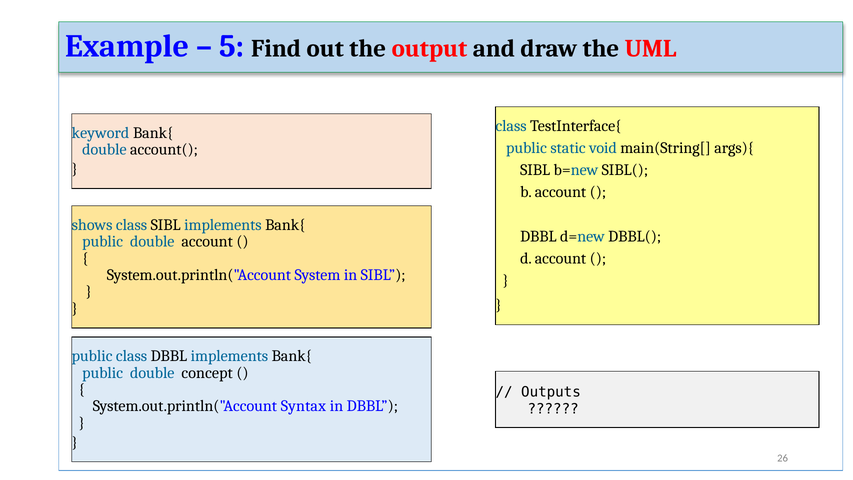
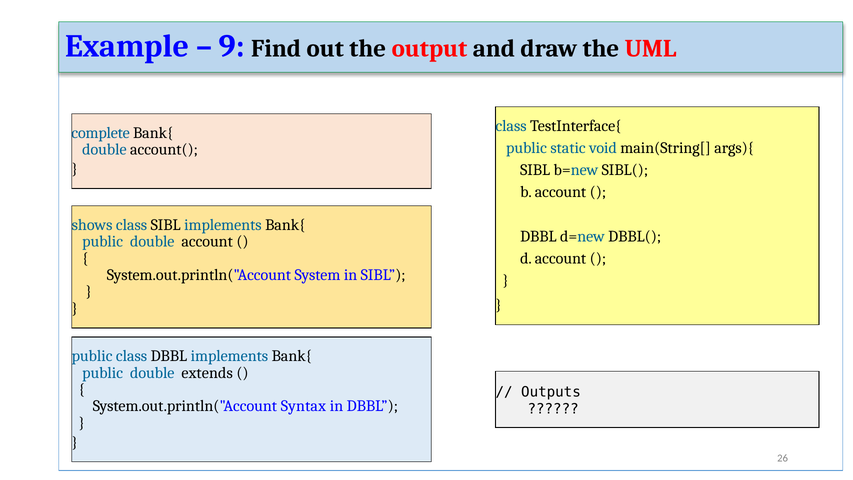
5: 5 -> 9
keyword: keyword -> complete
concept: concept -> extends
